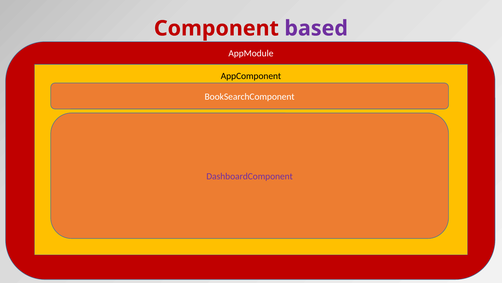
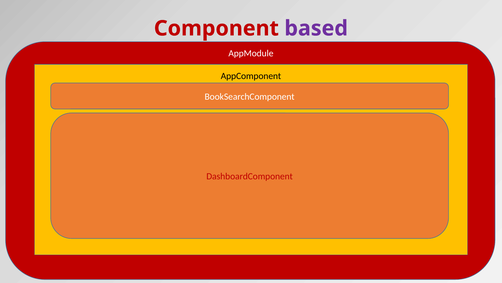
DashboardComponent colour: purple -> red
